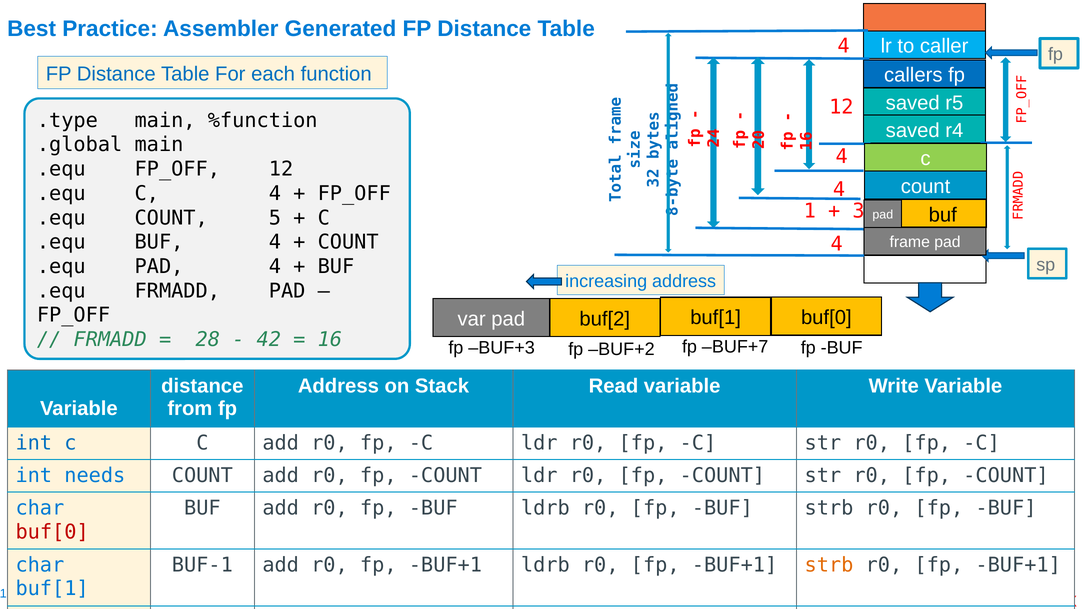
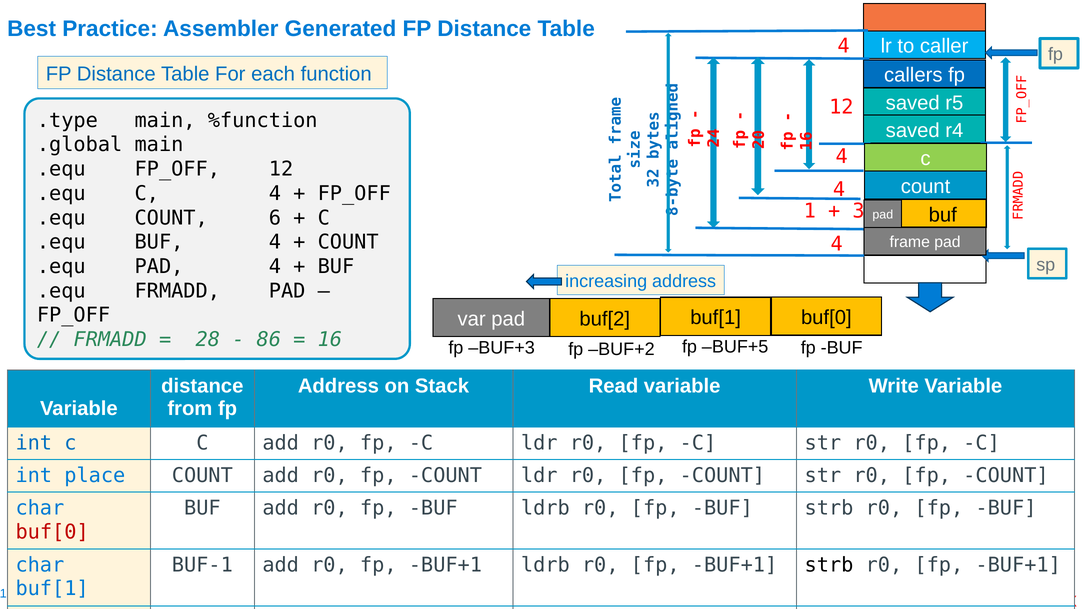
COUNT 5: 5 -> 6
42: 42 -> 86
BUF+7: BUF+7 -> BUF+5
needs: needs -> place
strb at (829, 565) colour: orange -> black
